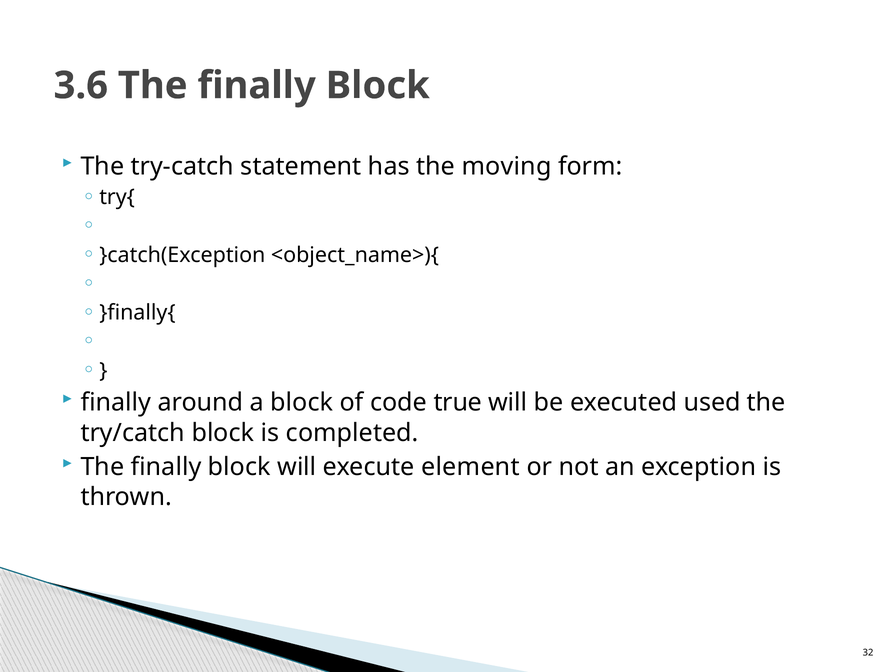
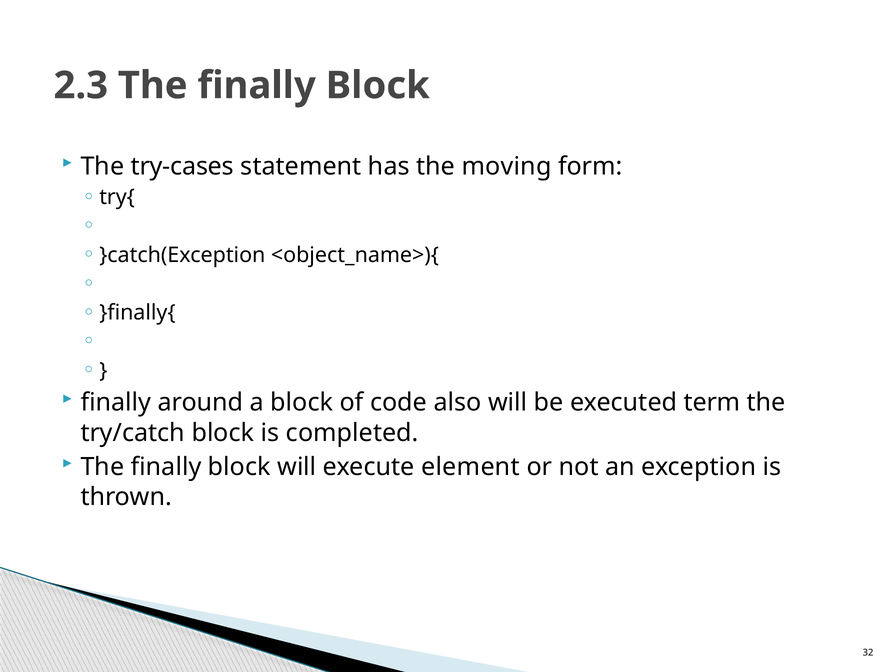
3.6: 3.6 -> 2.3
try-catch: try-catch -> try-cases
true: true -> also
used: used -> term
